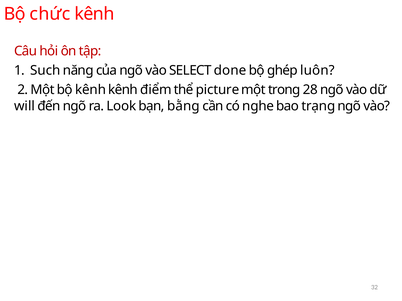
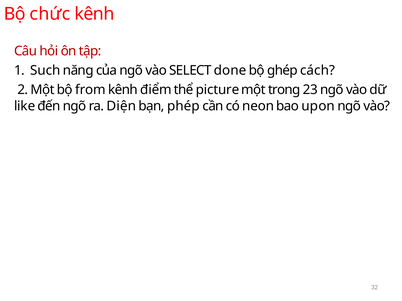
luôn: luôn -> cách
bộ kênh: kênh -> from
28: 28 -> 23
will: will -> like
Look: Look -> Diện
bằng: bằng -> phép
nghe: nghe -> neon
trạng: trạng -> upon
